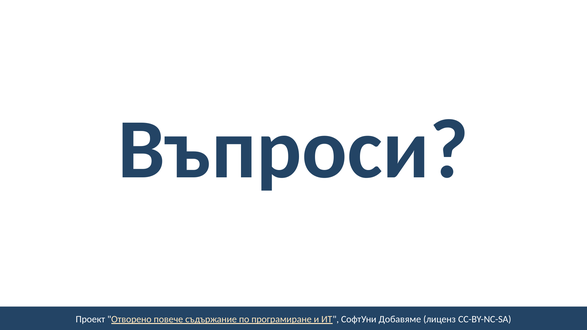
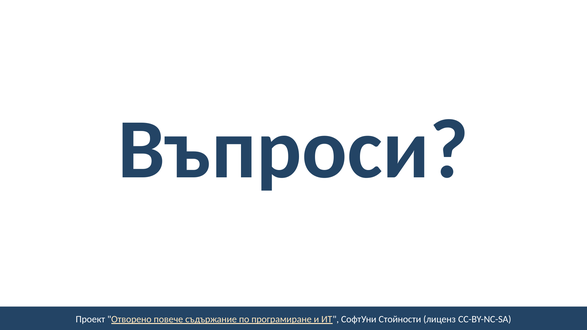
Добавяме: Добавяме -> Стойности
